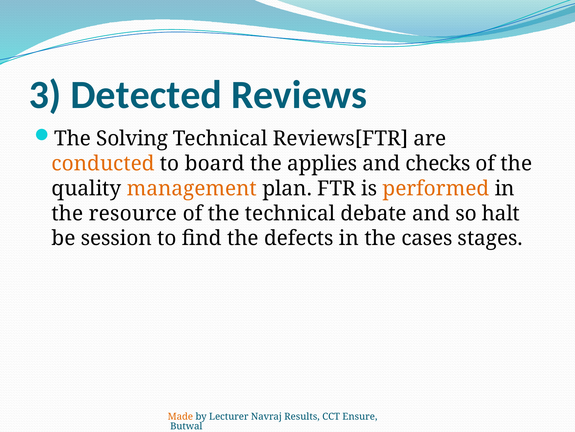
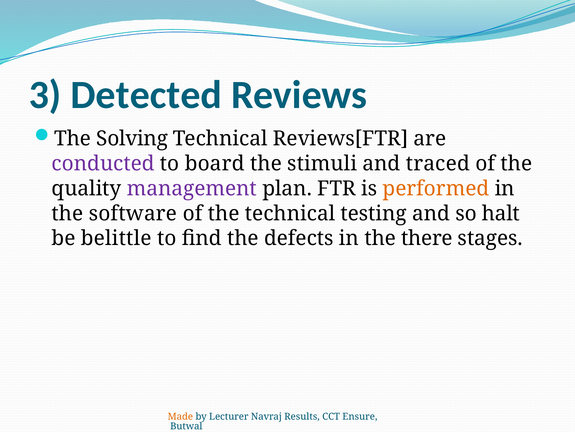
conducted colour: orange -> purple
applies: applies -> stimuli
checks: checks -> traced
management colour: orange -> purple
resource: resource -> software
debate: debate -> testing
session: session -> belittle
cases: cases -> there
